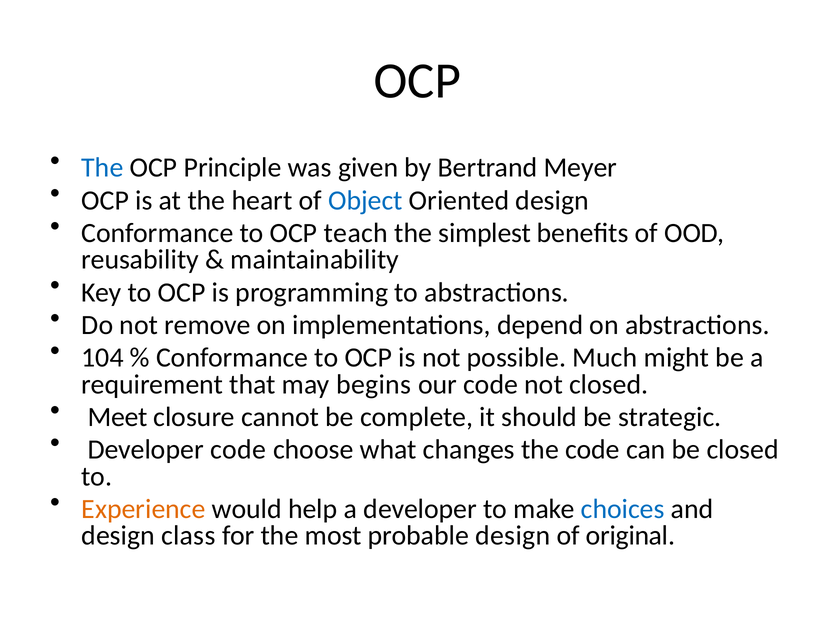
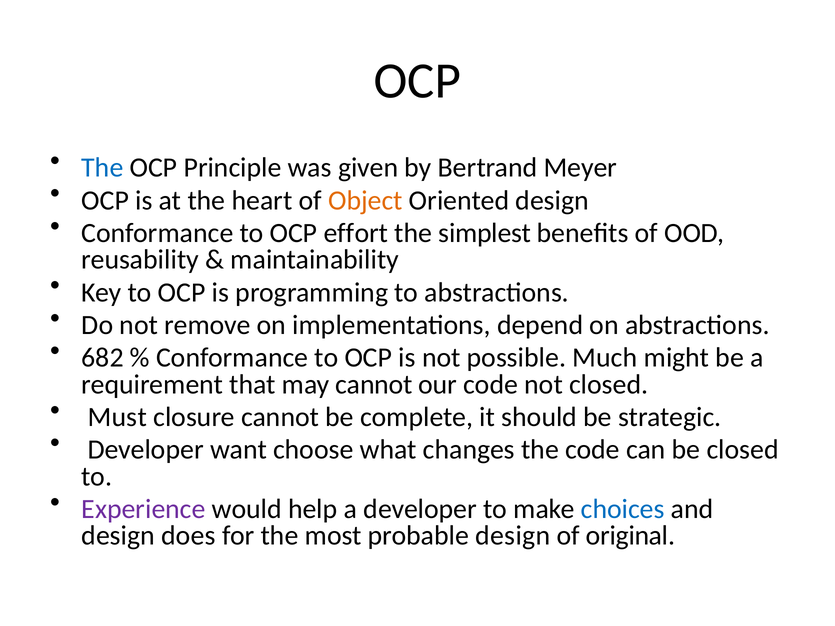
Object colour: blue -> orange
teach: teach -> effort
104: 104 -> 682
may begins: begins -> cannot
Meet: Meet -> Must
Developer code: code -> want
Experience colour: orange -> purple
class: class -> does
